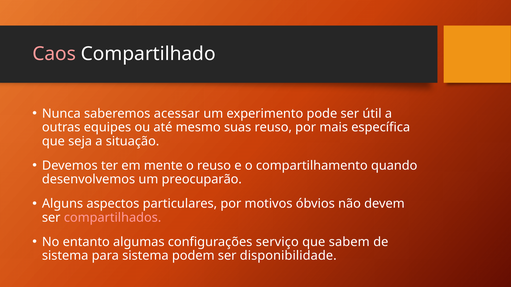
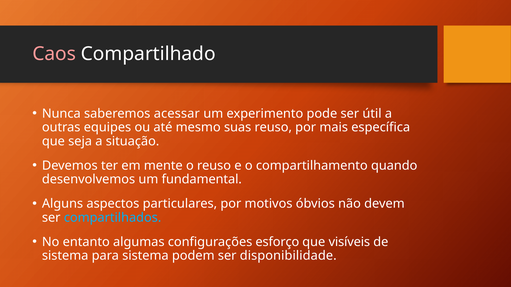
preocuparão: preocuparão -> fundamental
compartilhados colour: pink -> light blue
serviço: serviço -> esforço
sabem: sabem -> visíveis
